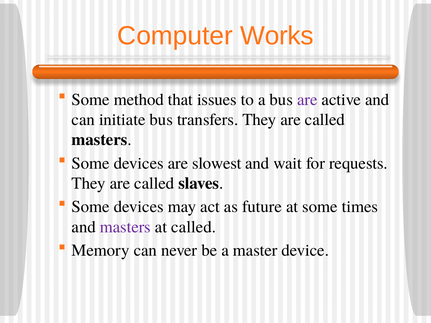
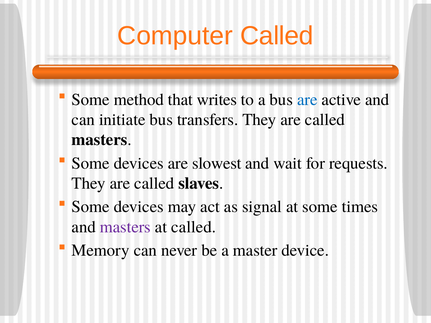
Computer Works: Works -> Called
issues: issues -> writes
are at (307, 100) colour: purple -> blue
future: future -> signal
